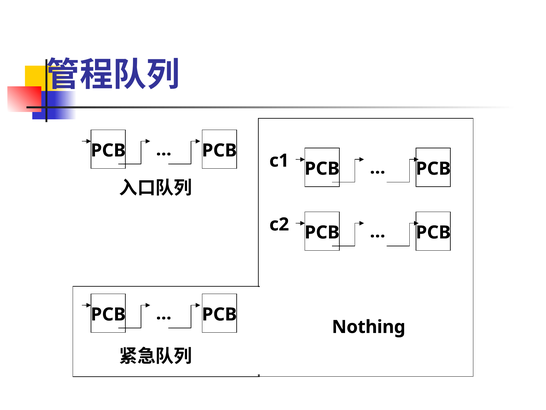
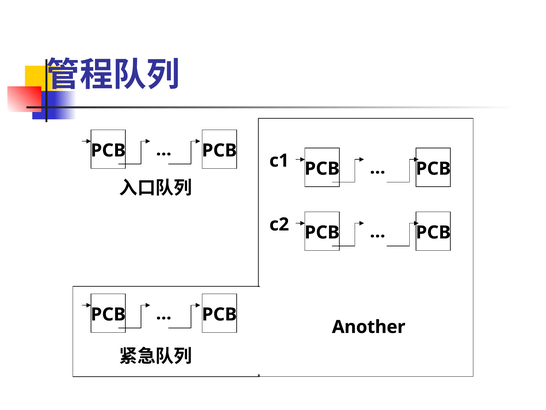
Nothing: Nothing -> Another
